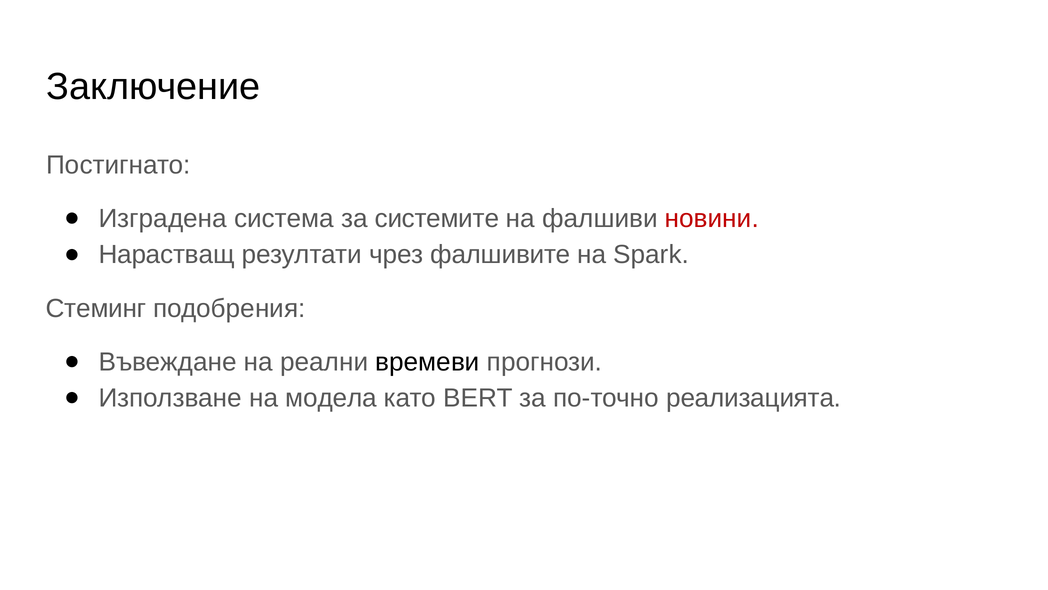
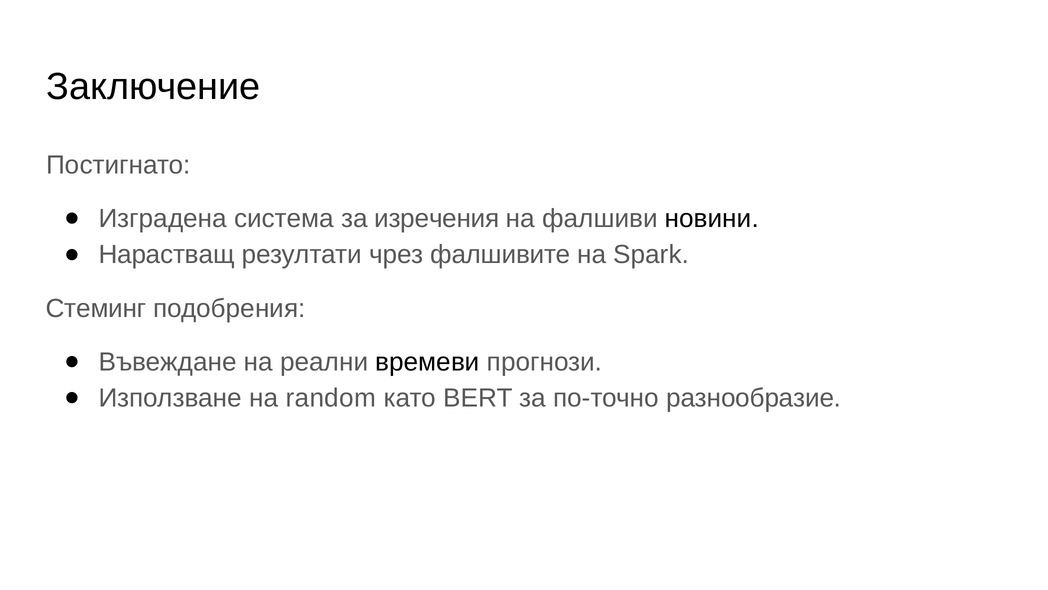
системите: системите -> изречения
новини colour: red -> black
модела: модела -> random
реализацията: реализацията -> разнообразие
